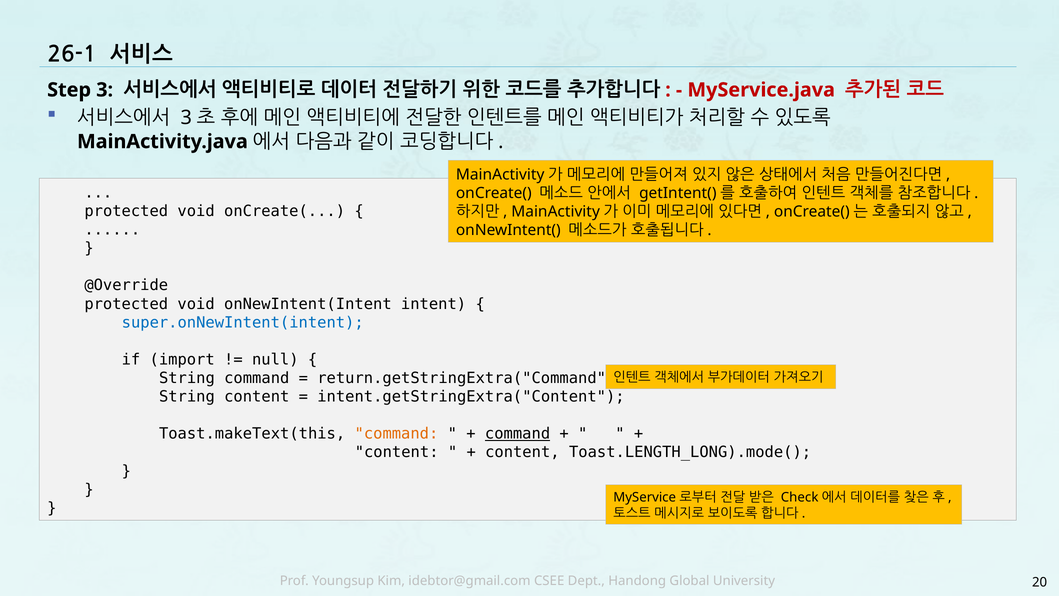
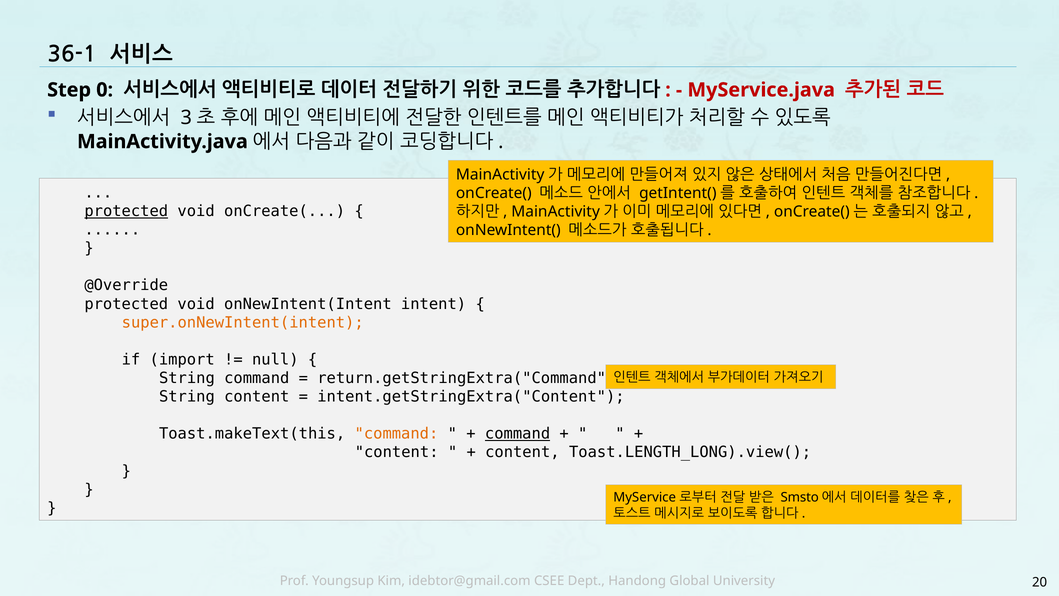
26-1: 26-1 -> 36-1
Step 3: 3 -> 0
protected at (126, 211) underline: none -> present
super.onNewIntent(intent colour: blue -> orange
Toast.LENGTH_LONG).mode(: Toast.LENGTH_LONG).mode( -> Toast.LENGTH_LONG).view(
Check: Check -> Smsto
